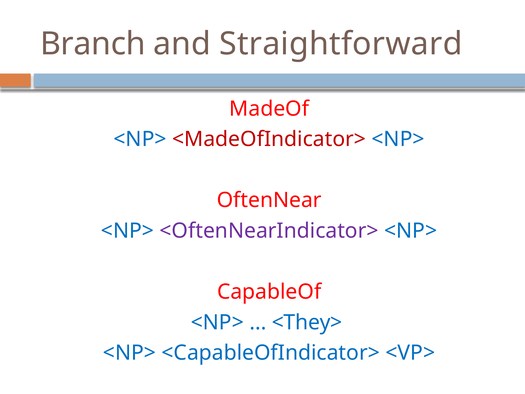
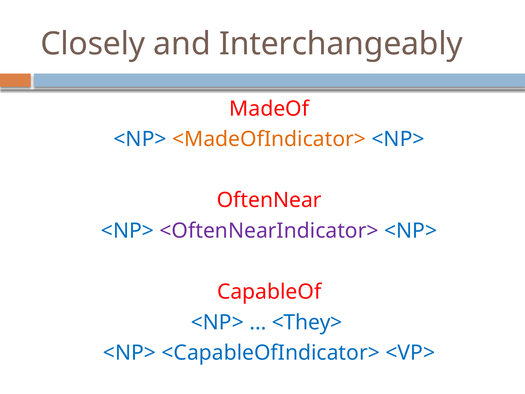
Branch: Branch -> Closely
Straightforward: Straightforward -> Interchangeably
<MadeOfIndicator> colour: red -> orange
